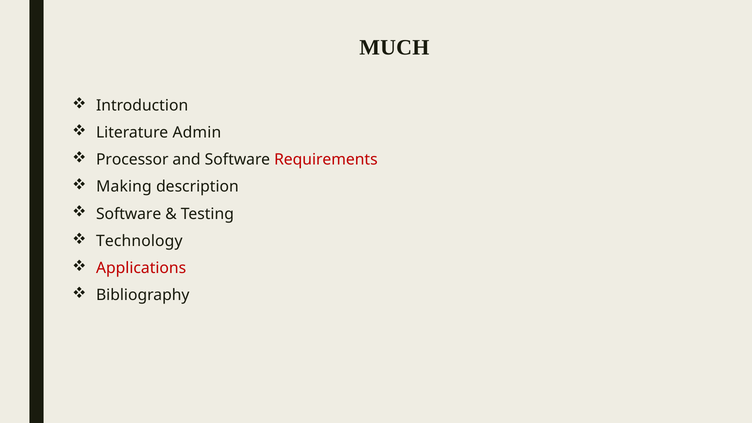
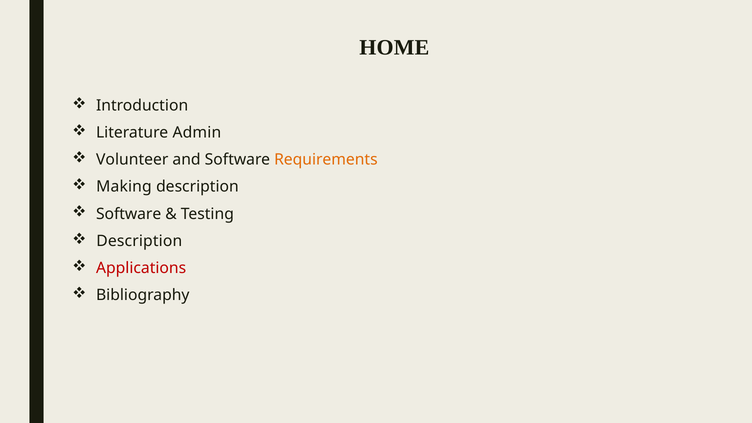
MUCH: MUCH -> HOME
Processor: Processor -> Volunteer
Requirements colour: red -> orange
Technology at (139, 241): Technology -> Description
